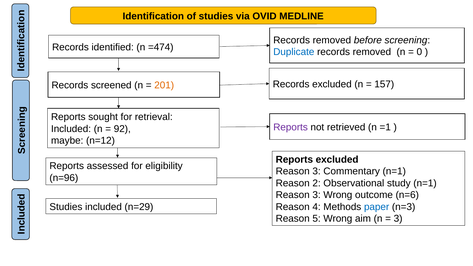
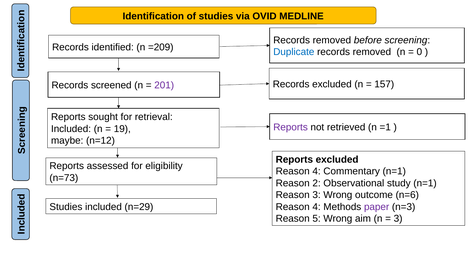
=474: =474 -> =209
201 colour: orange -> purple
92: 92 -> 19
3 at (317, 171): 3 -> 4
n=96: n=96 -> n=73
paper colour: blue -> purple
